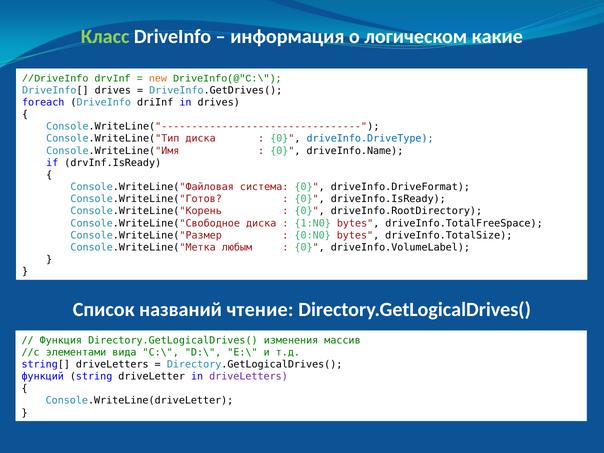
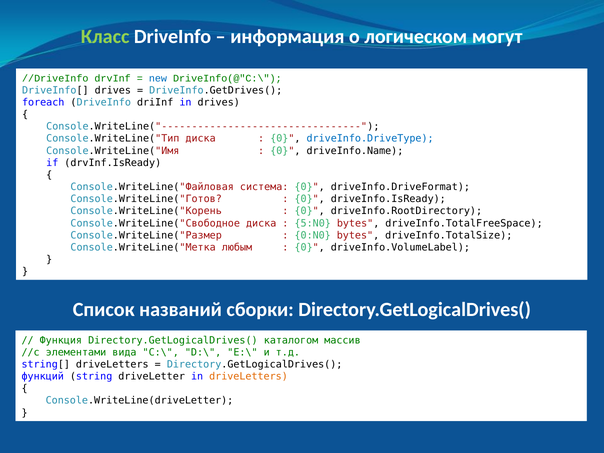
какие: какие -> могут
new colour: orange -> blue
1:N0: 1:N0 -> 5:N0
чтение: чтение -> сборки
изменения: изменения -> каталогом
driveLetters at (248, 376) colour: purple -> orange
